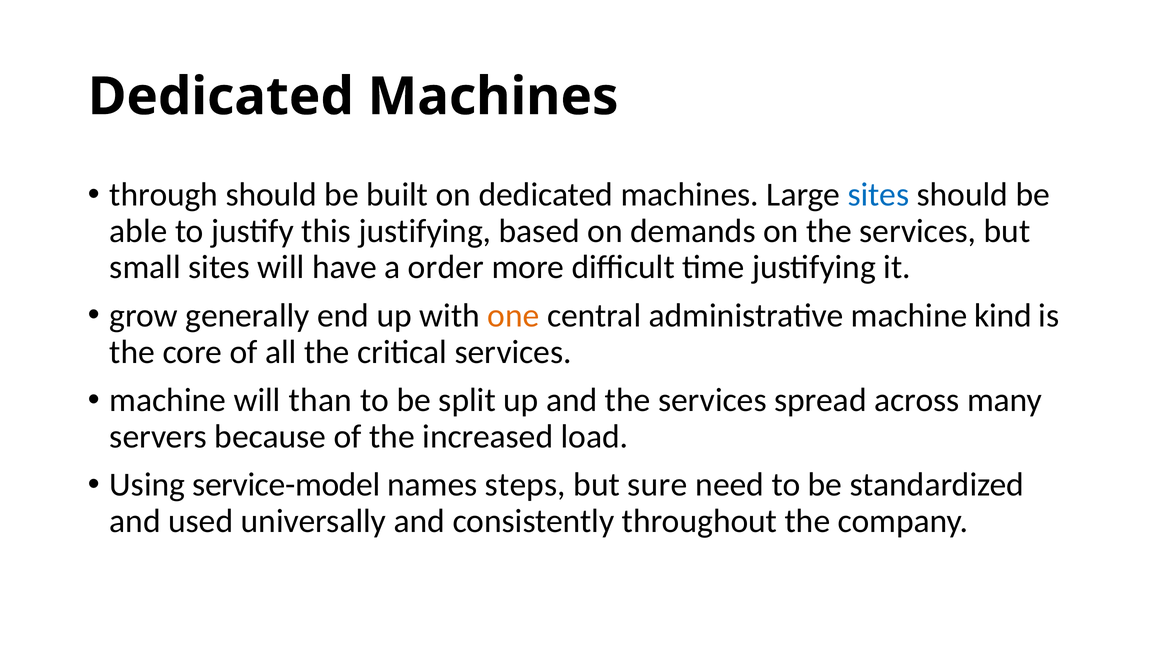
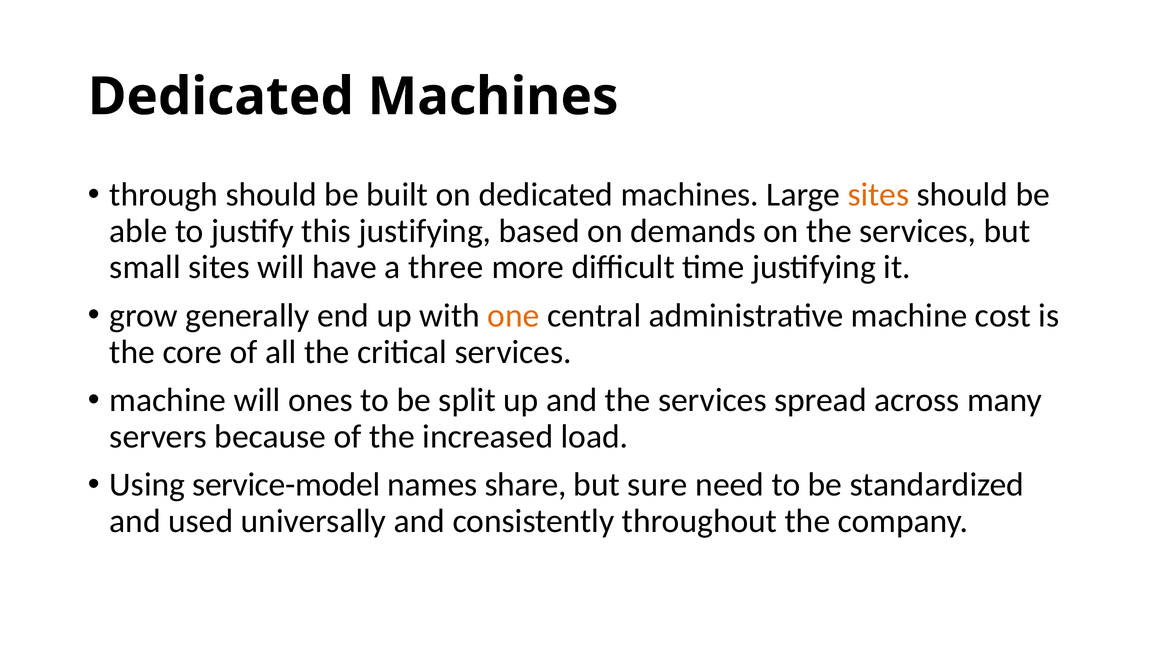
sites at (878, 195) colour: blue -> orange
order: order -> three
kind: kind -> cost
than: than -> ones
steps: steps -> share
